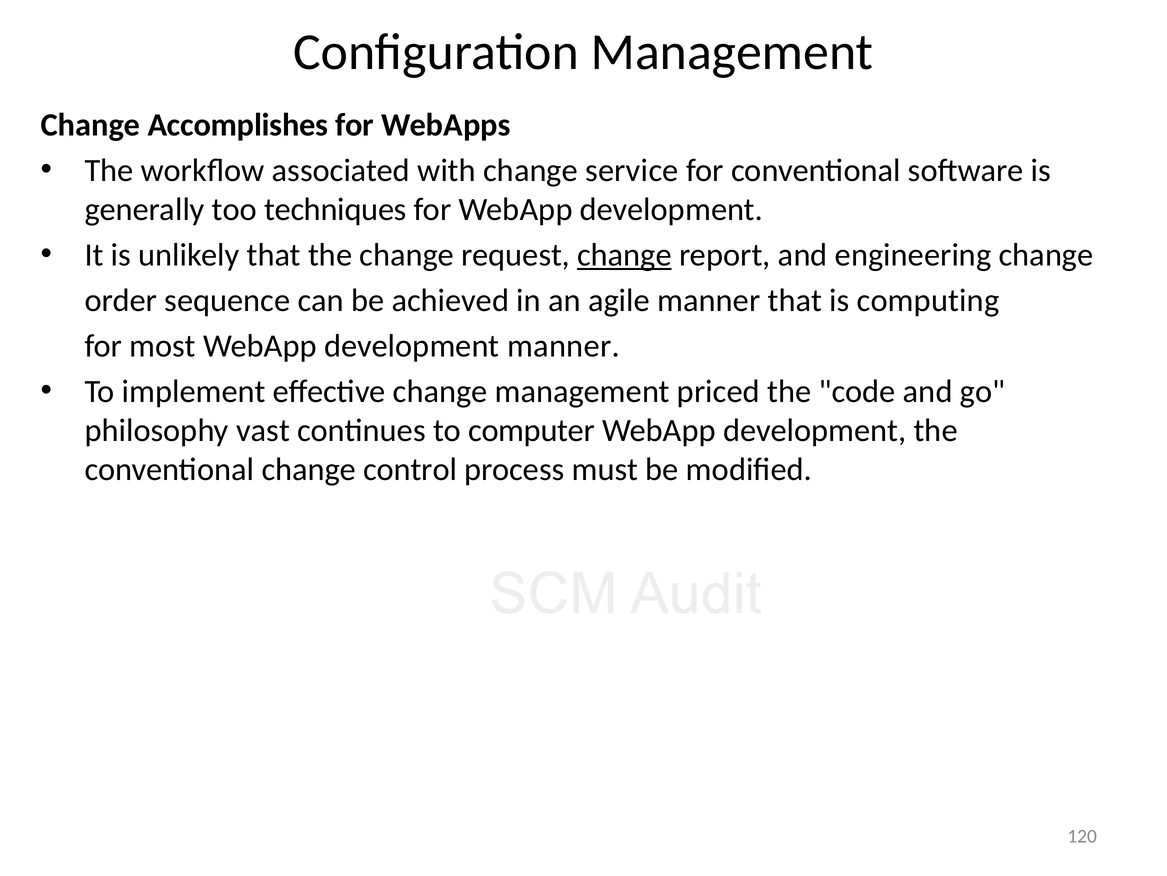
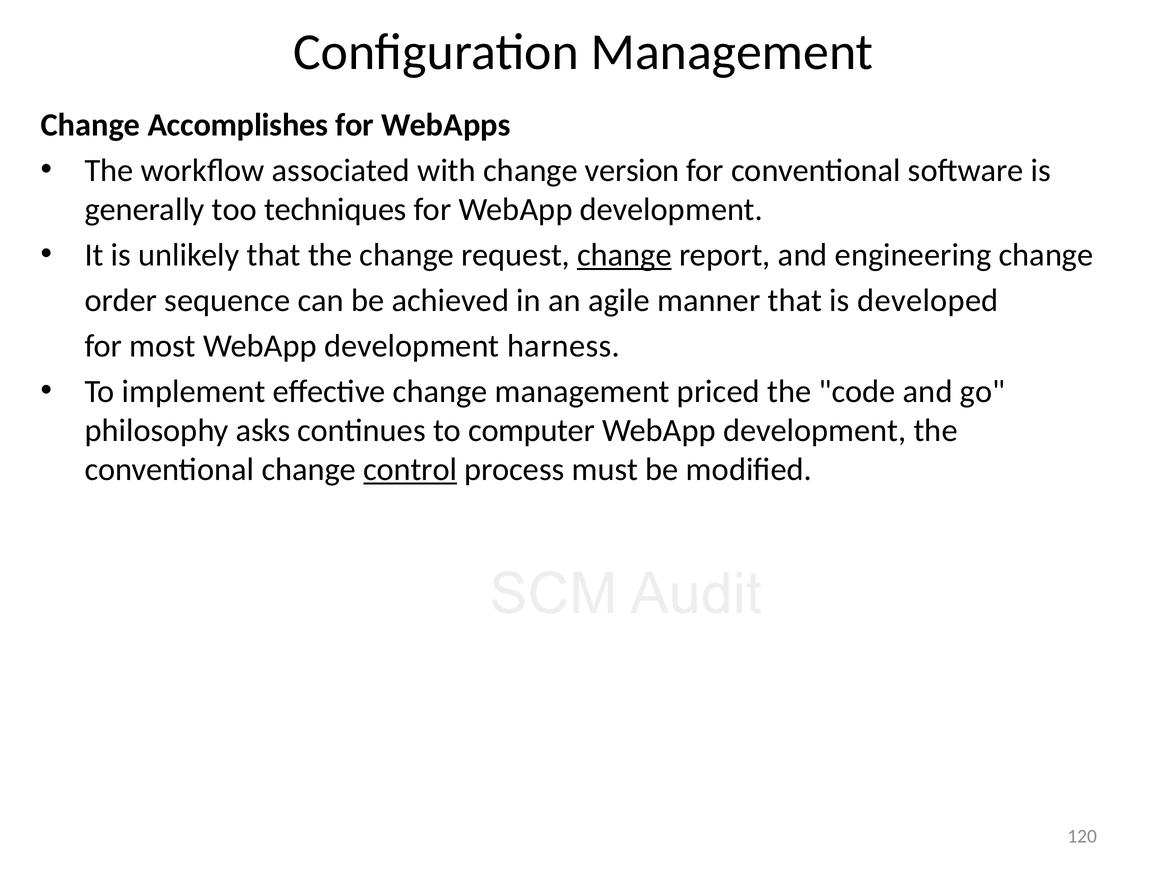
service: service -> version
computing: computing -> developed
development manner: manner -> harness
vast: vast -> asks
control underline: none -> present
